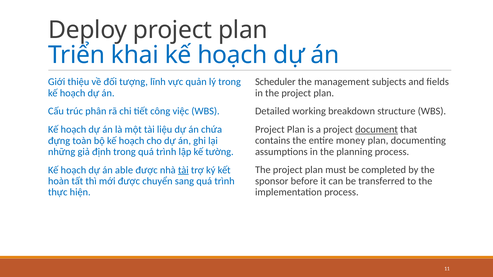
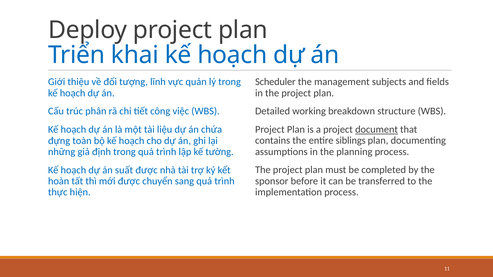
money: money -> siblings
able: able -> suất
tài at (183, 170) underline: present -> none
